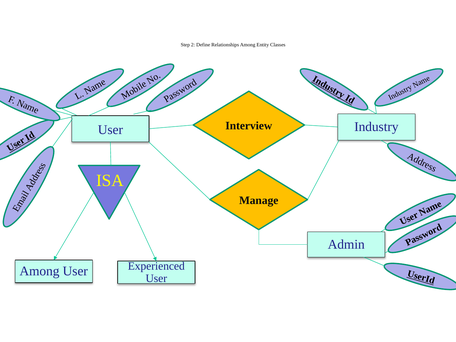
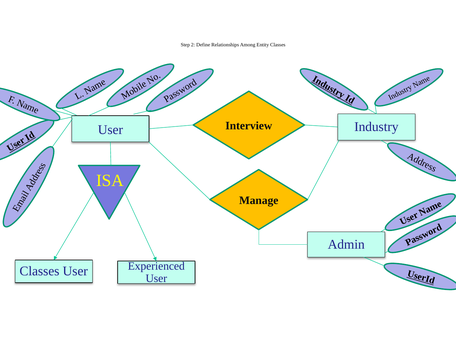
Among at (39, 271): Among -> Classes
